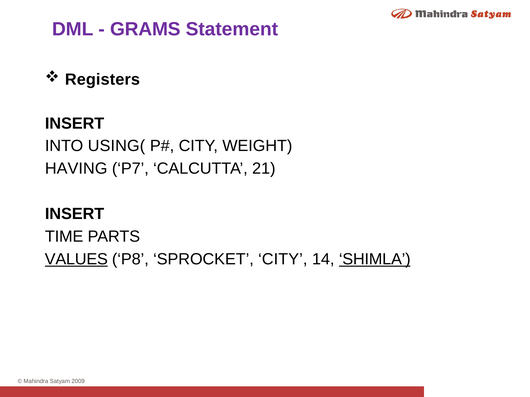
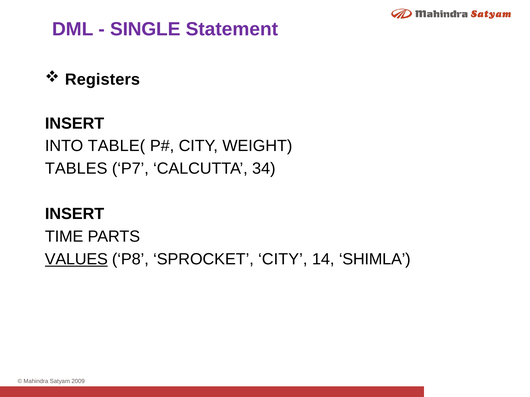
GRAMS: GRAMS -> SINGLE
USING(: USING( -> TABLE(
HAVING: HAVING -> TABLES
21: 21 -> 34
SHIMLA underline: present -> none
